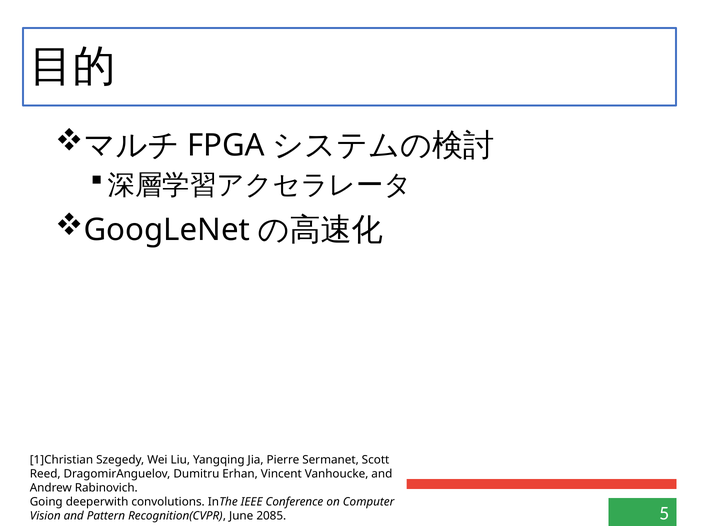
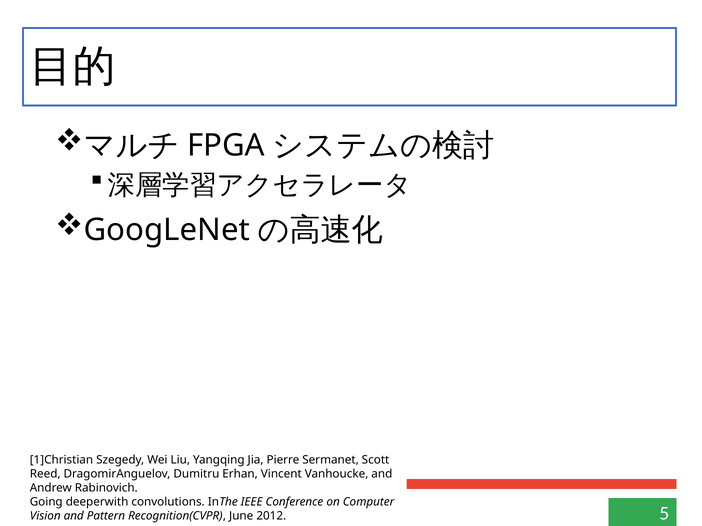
2085: 2085 -> 2012
